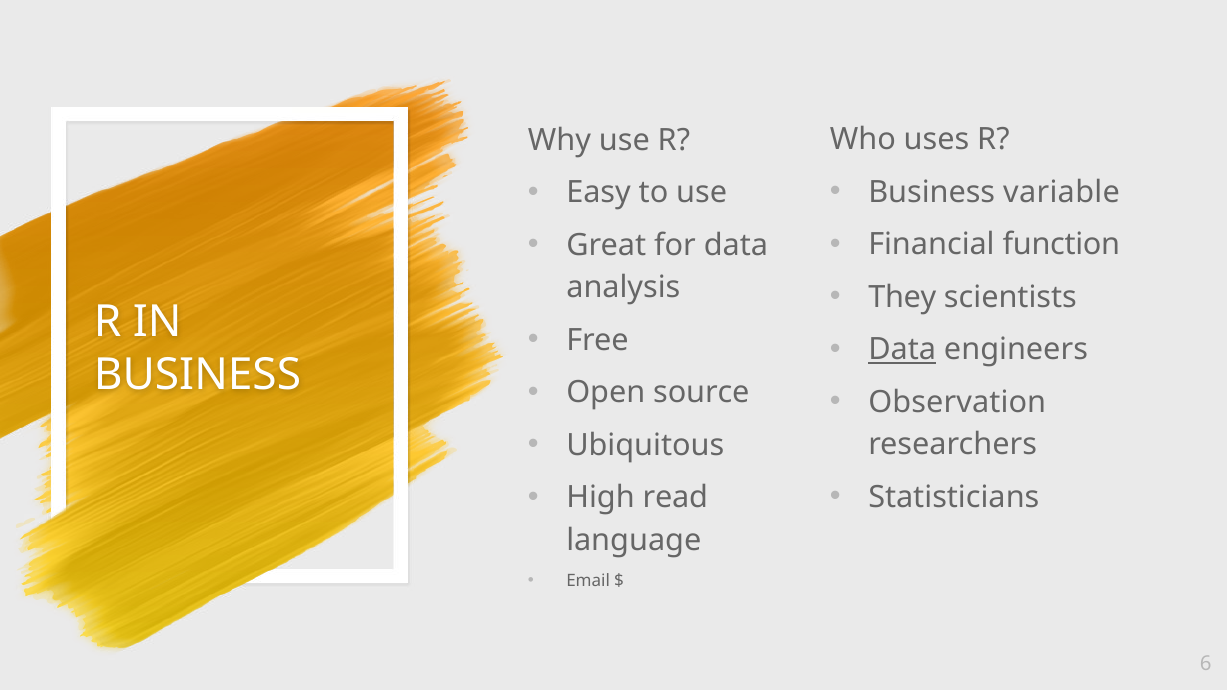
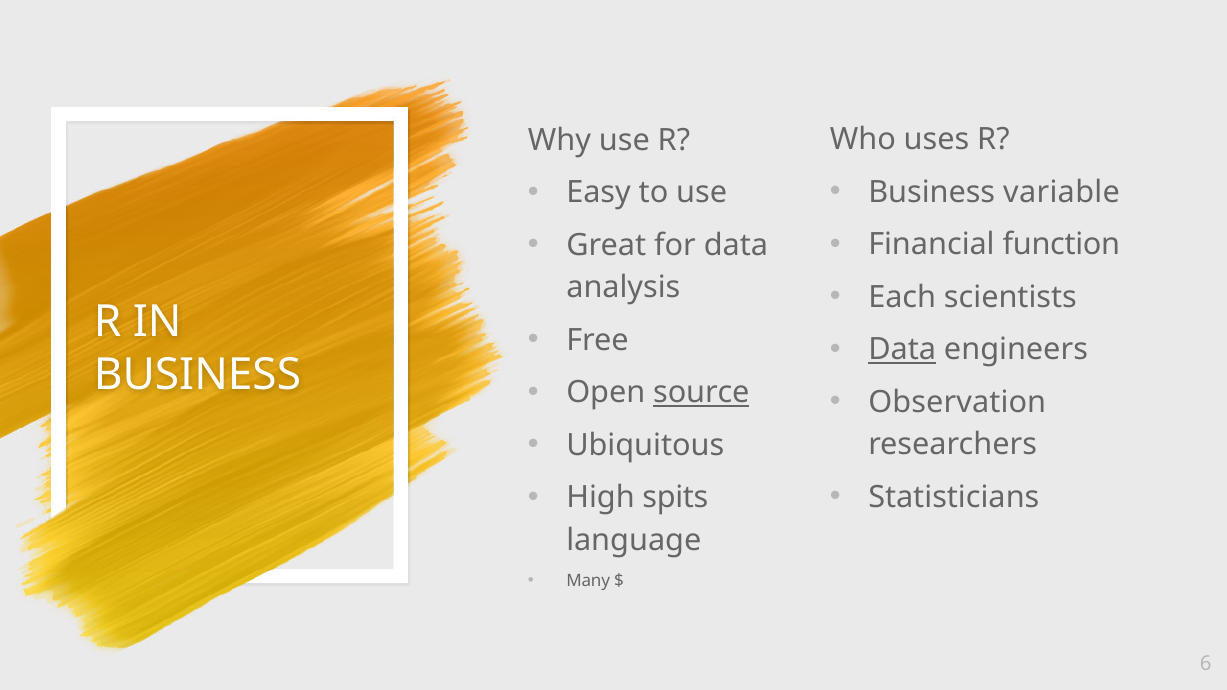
They: They -> Each
source underline: none -> present
read: read -> spits
Email: Email -> Many
